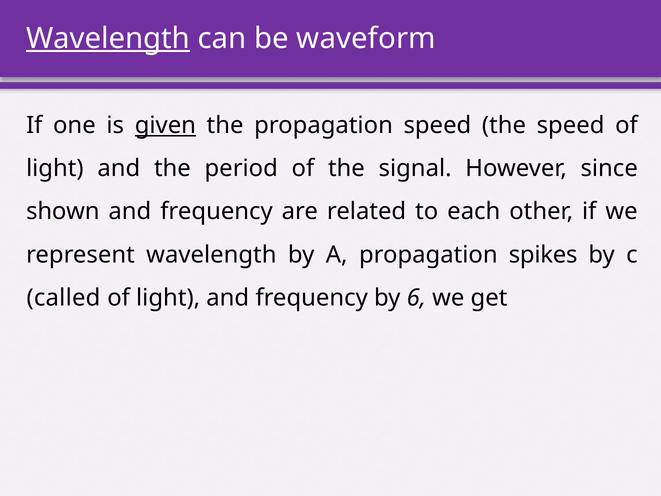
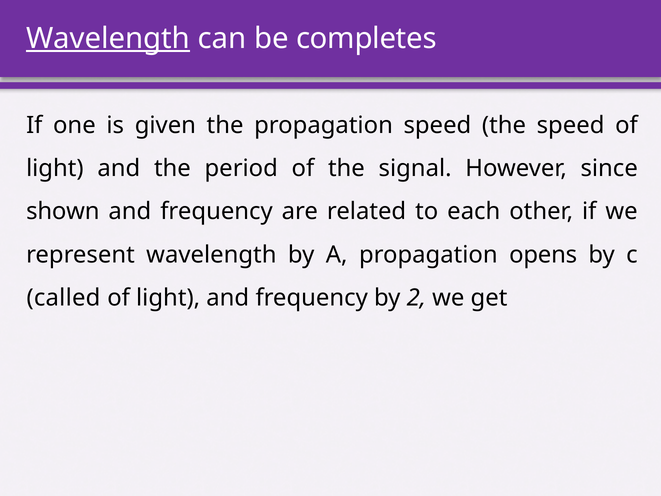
waveform: waveform -> completes
given underline: present -> none
spikes: spikes -> opens
6: 6 -> 2
